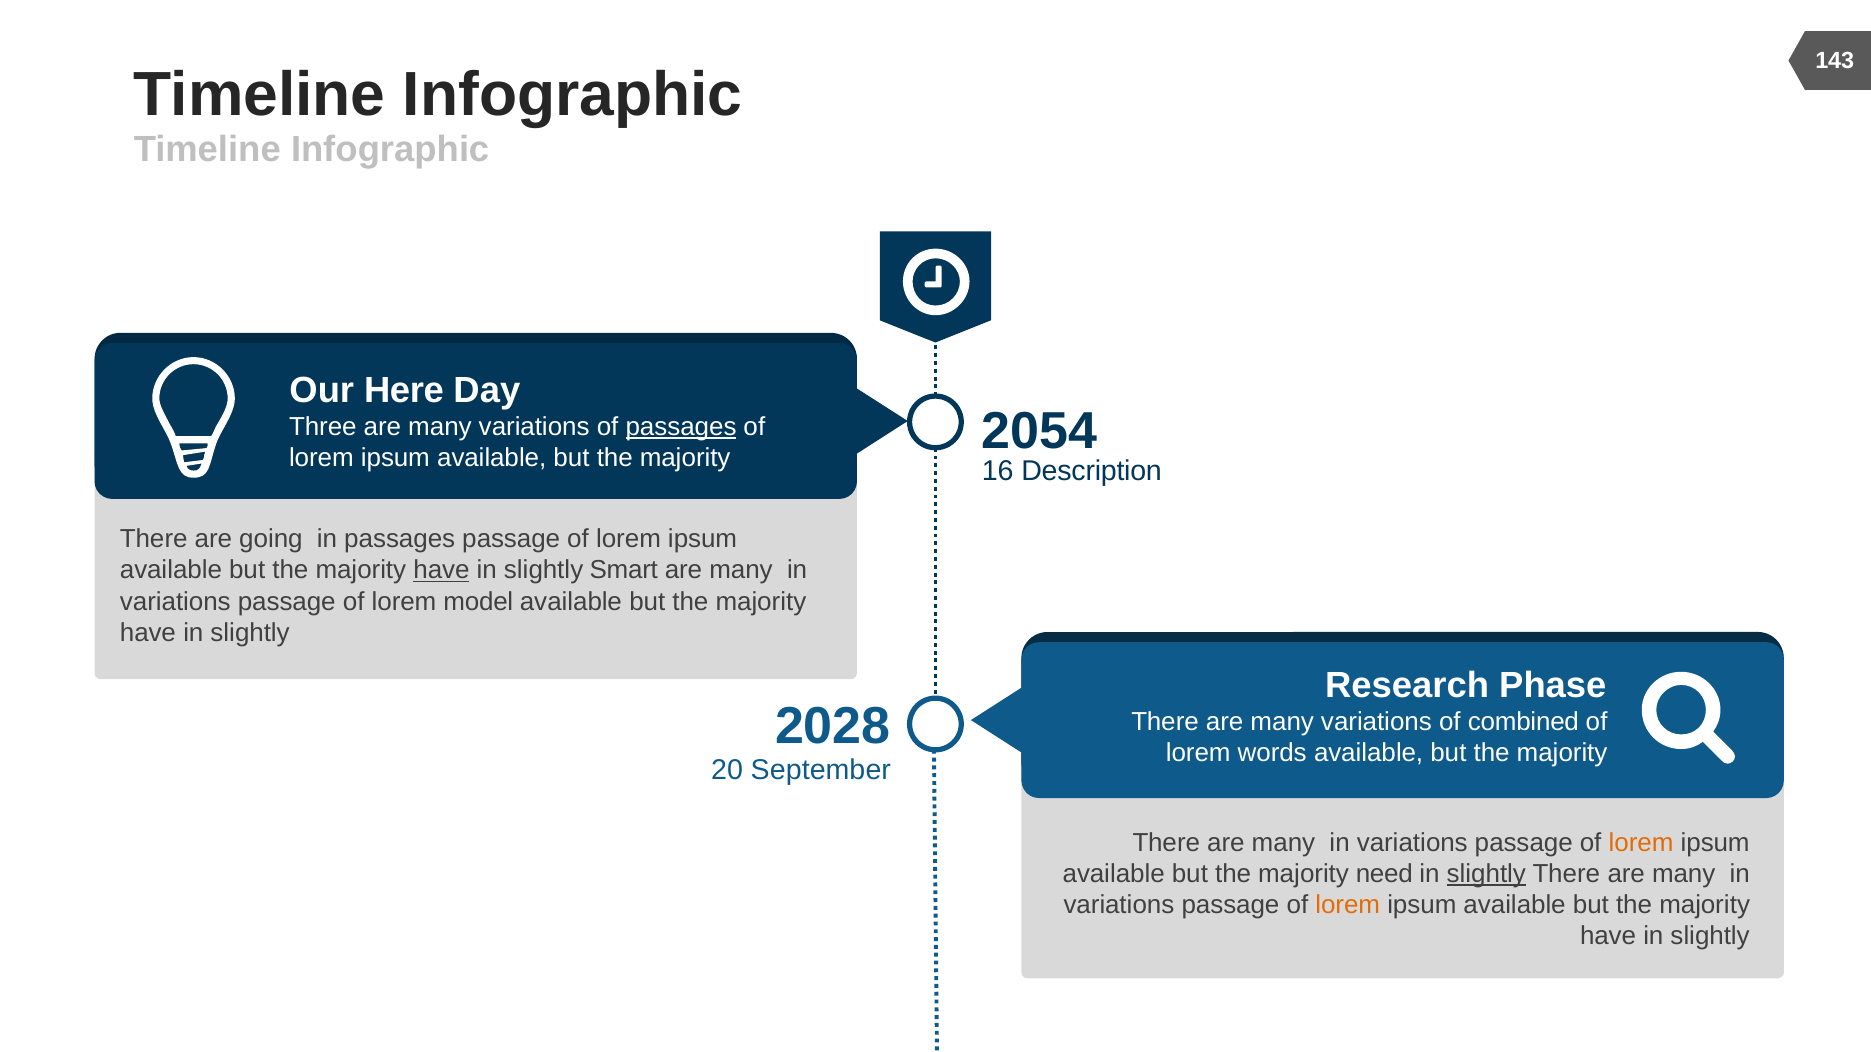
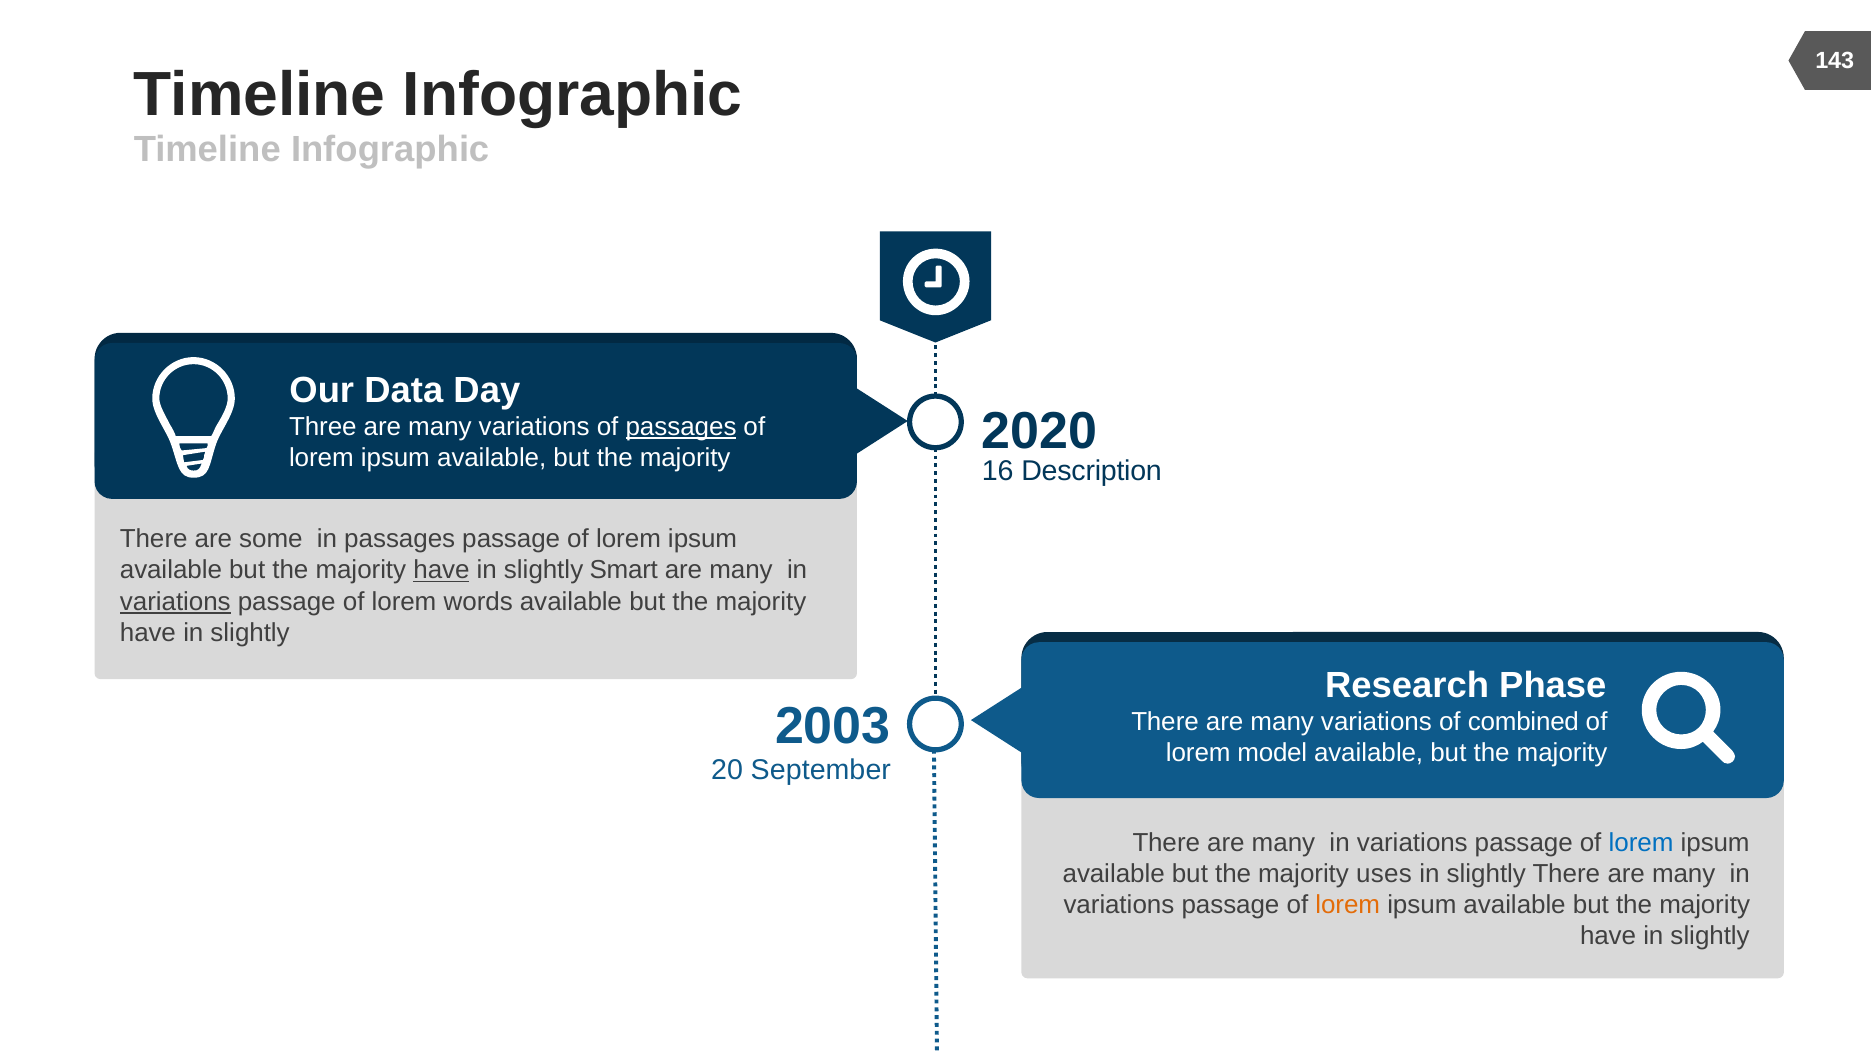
Here: Here -> Data
2054: 2054 -> 2020
going: going -> some
variations at (175, 602) underline: none -> present
model: model -> words
2028: 2028 -> 2003
words: words -> model
lorem at (1641, 843) colour: orange -> blue
need: need -> uses
slightly at (1486, 874) underline: present -> none
